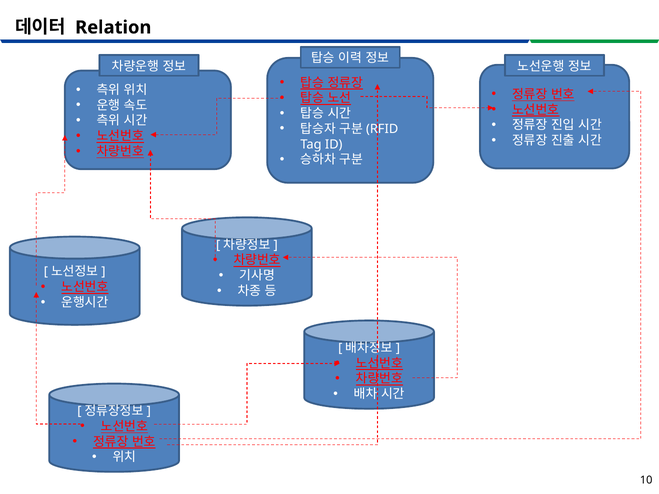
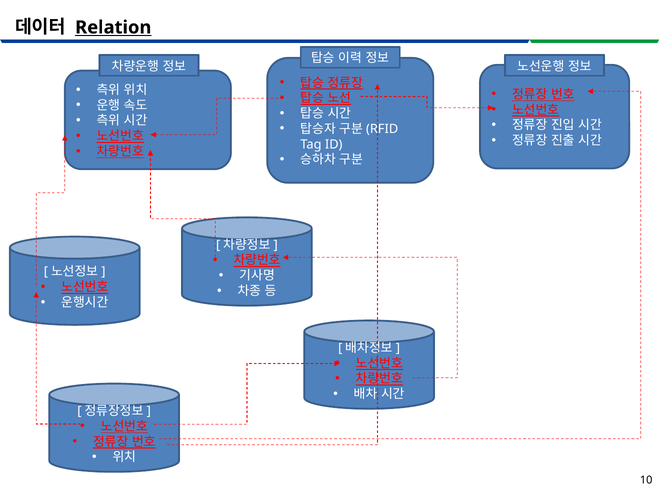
Relation underline: none -> present
